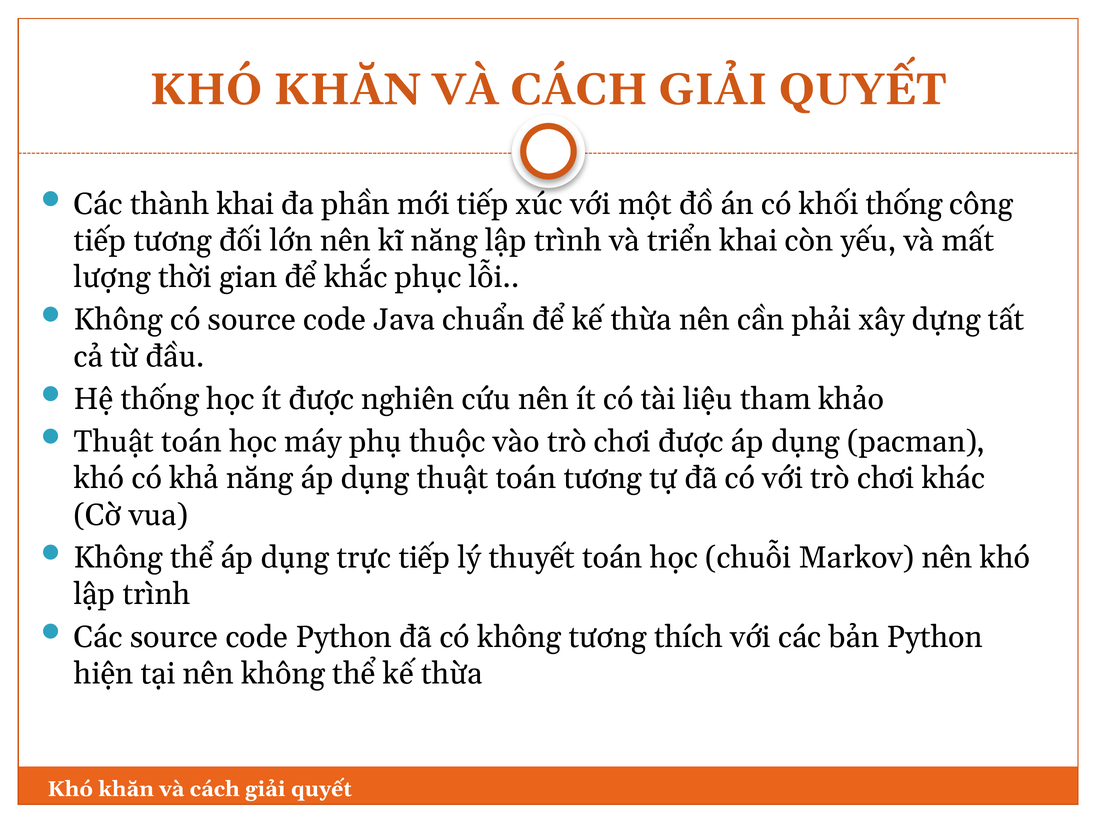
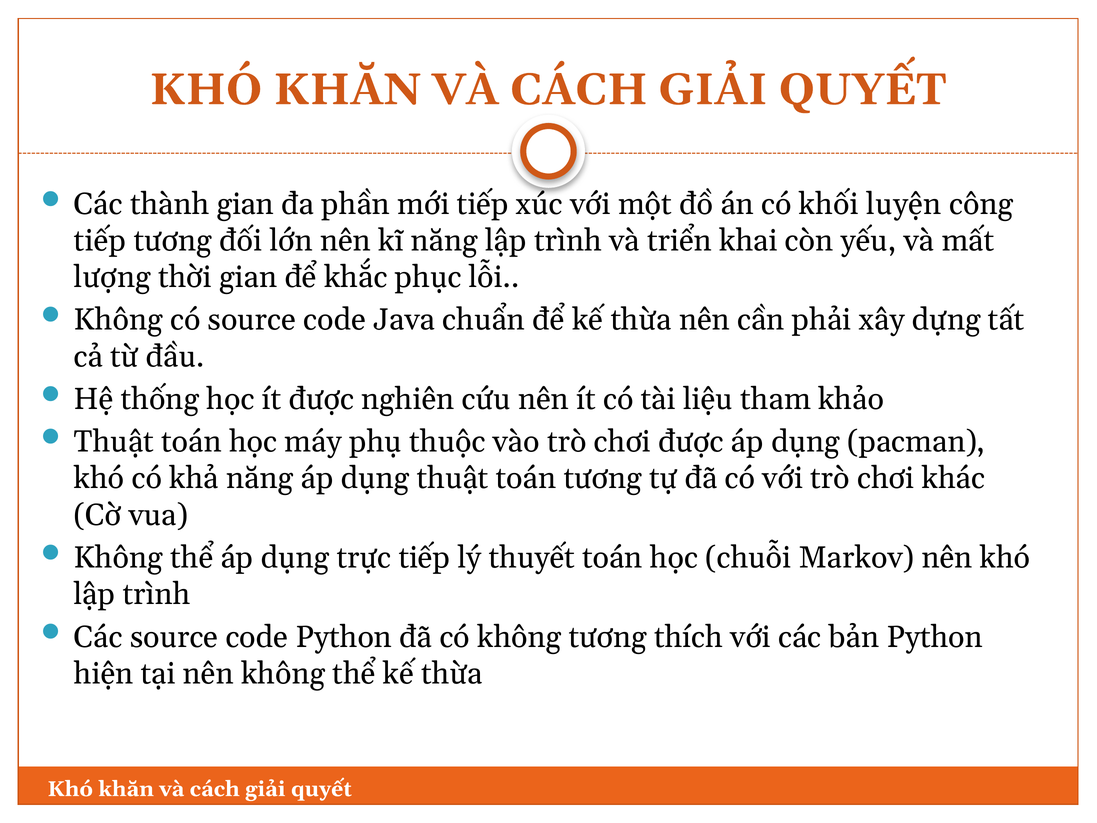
thành khai: khai -> gian
khối thống: thống -> luyện
